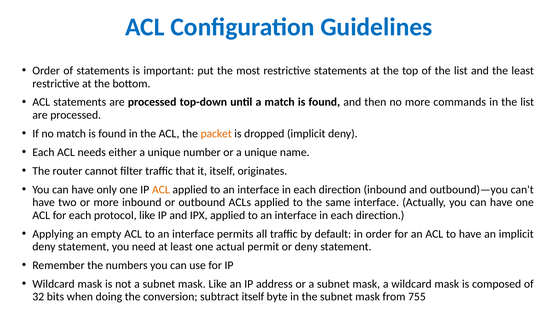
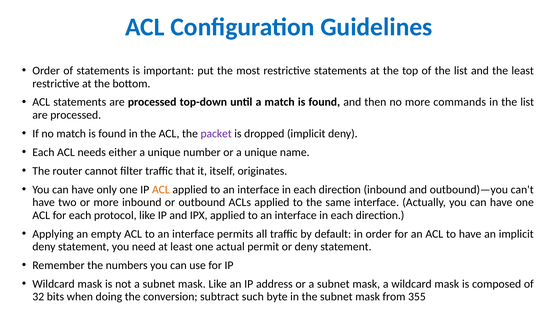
packet colour: orange -> purple
subtract itself: itself -> such
755: 755 -> 355
